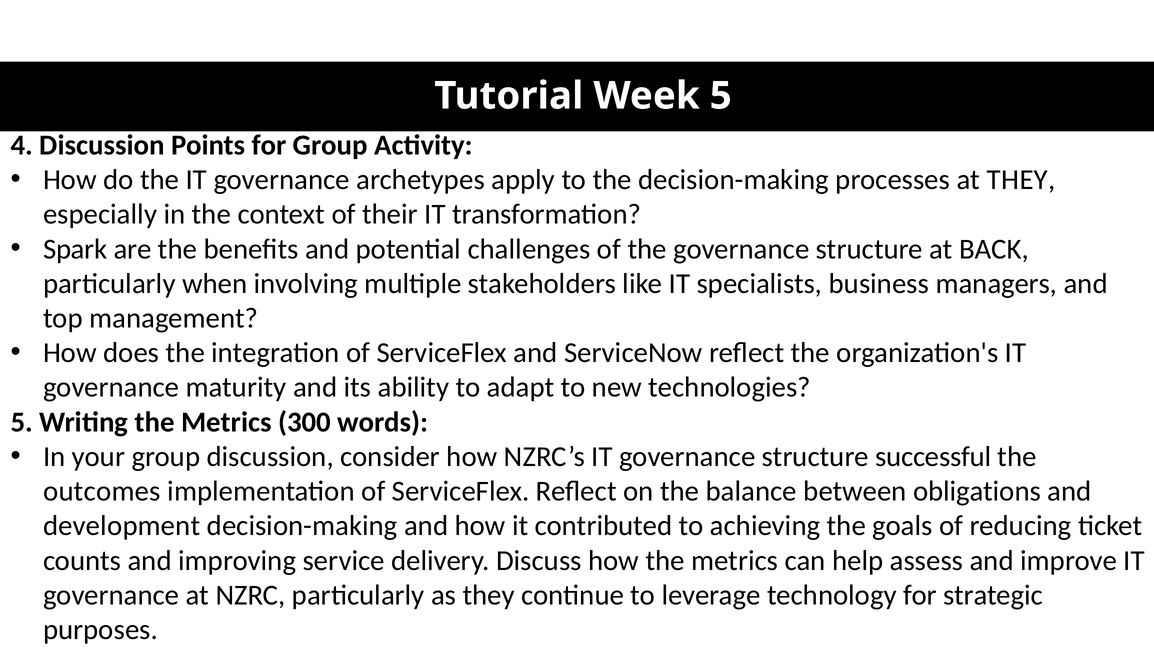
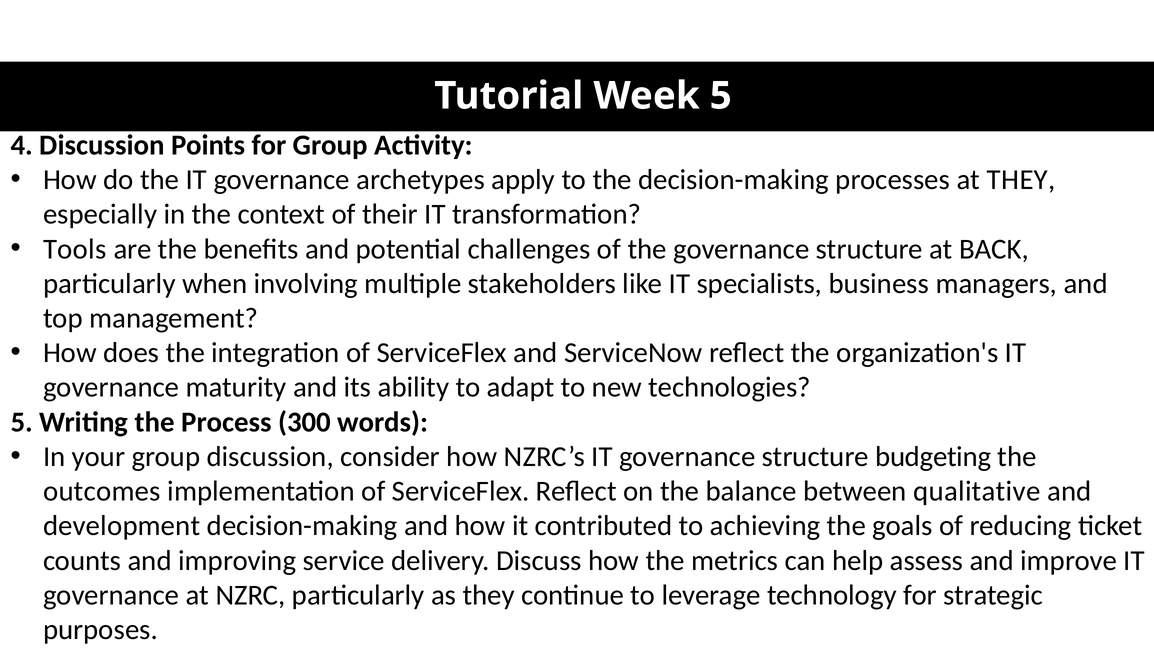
Spark: Spark -> Tools
Writing the Metrics: Metrics -> Process
successful: successful -> budgeting
obligations: obligations -> qualitative
